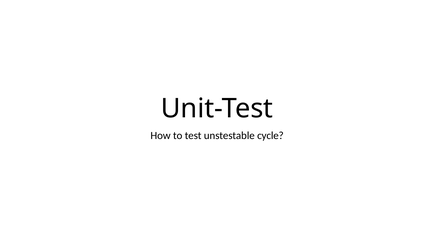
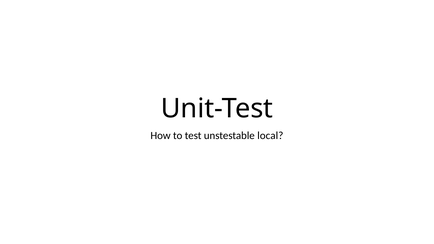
cycle: cycle -> local
